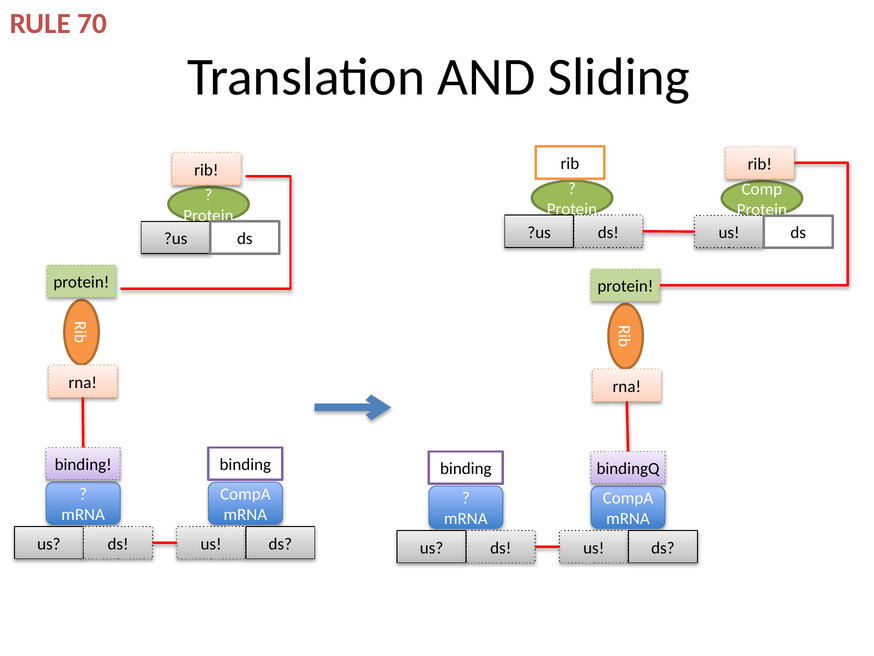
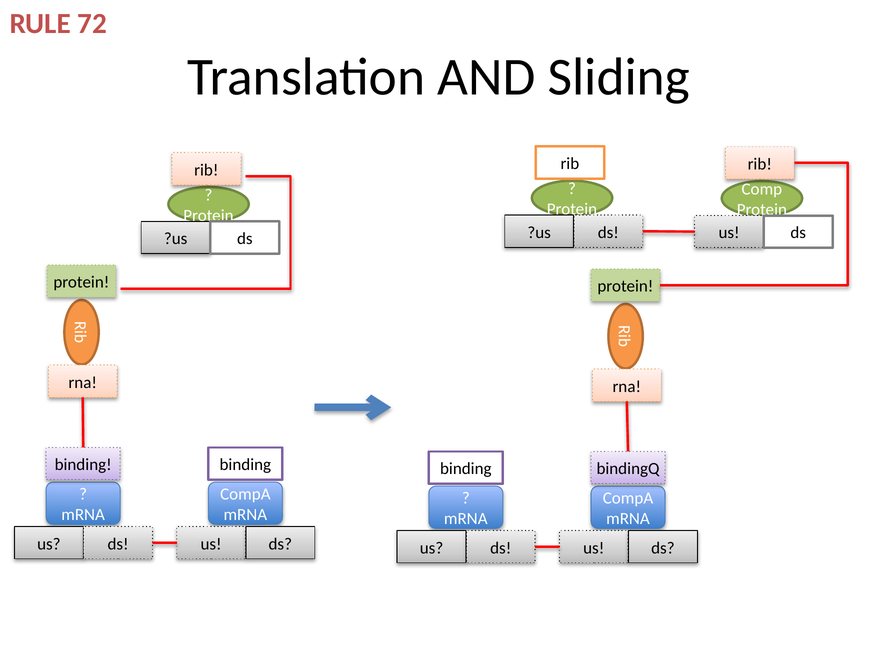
70: 70 -> 72
